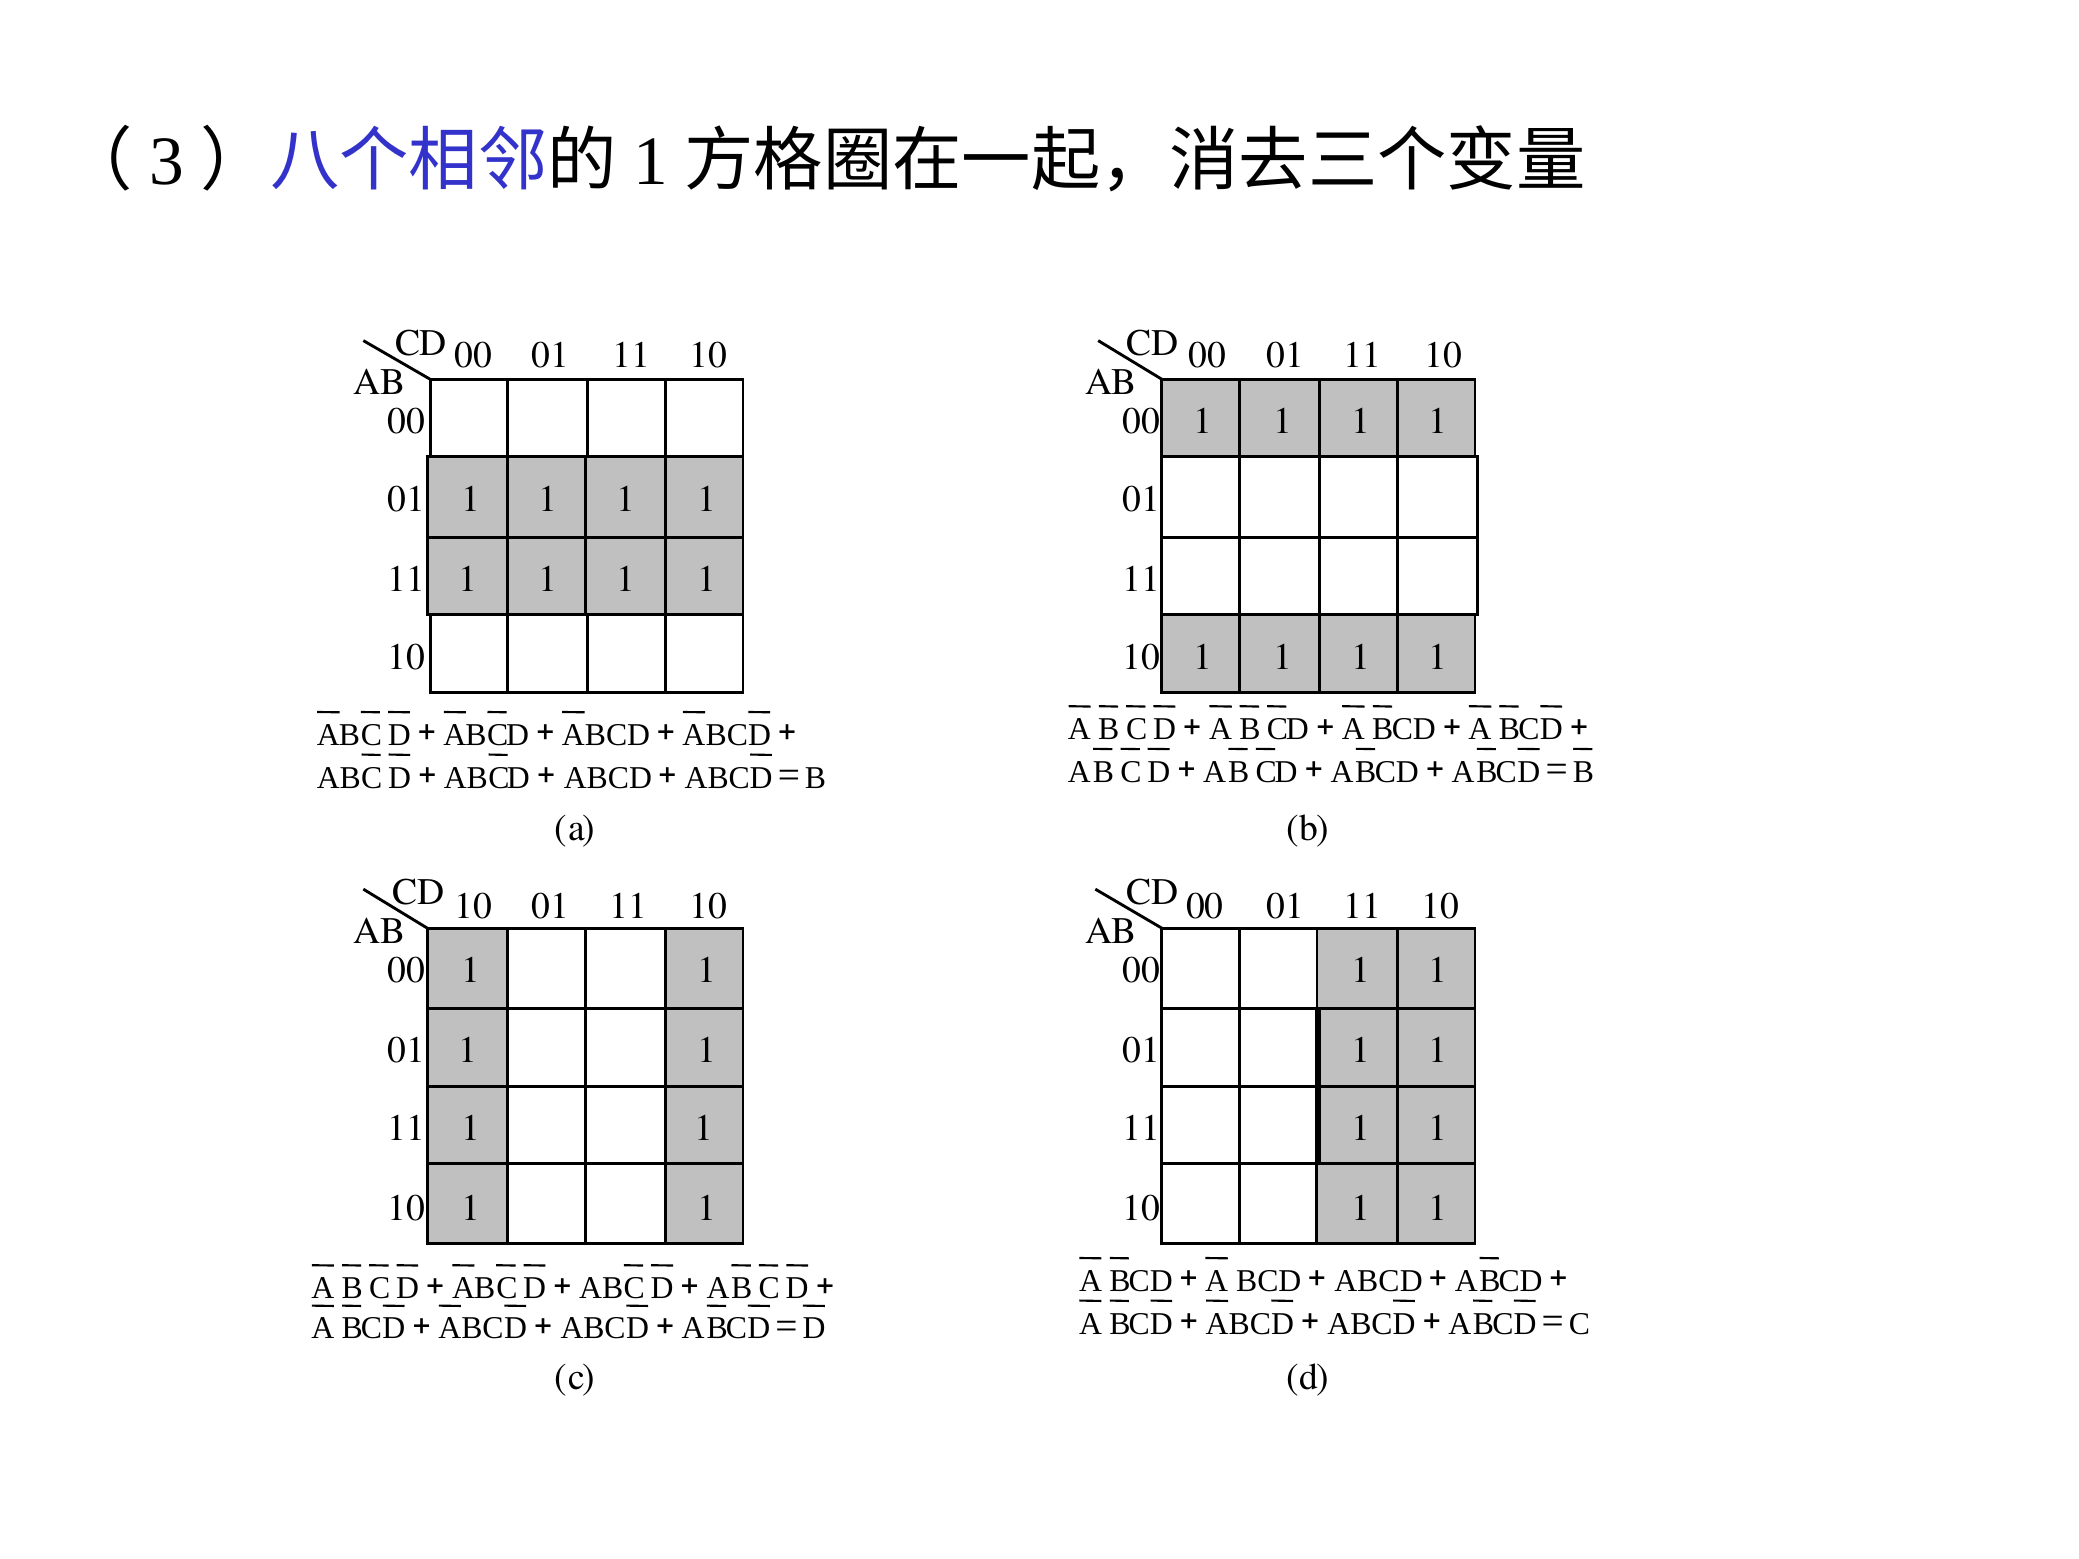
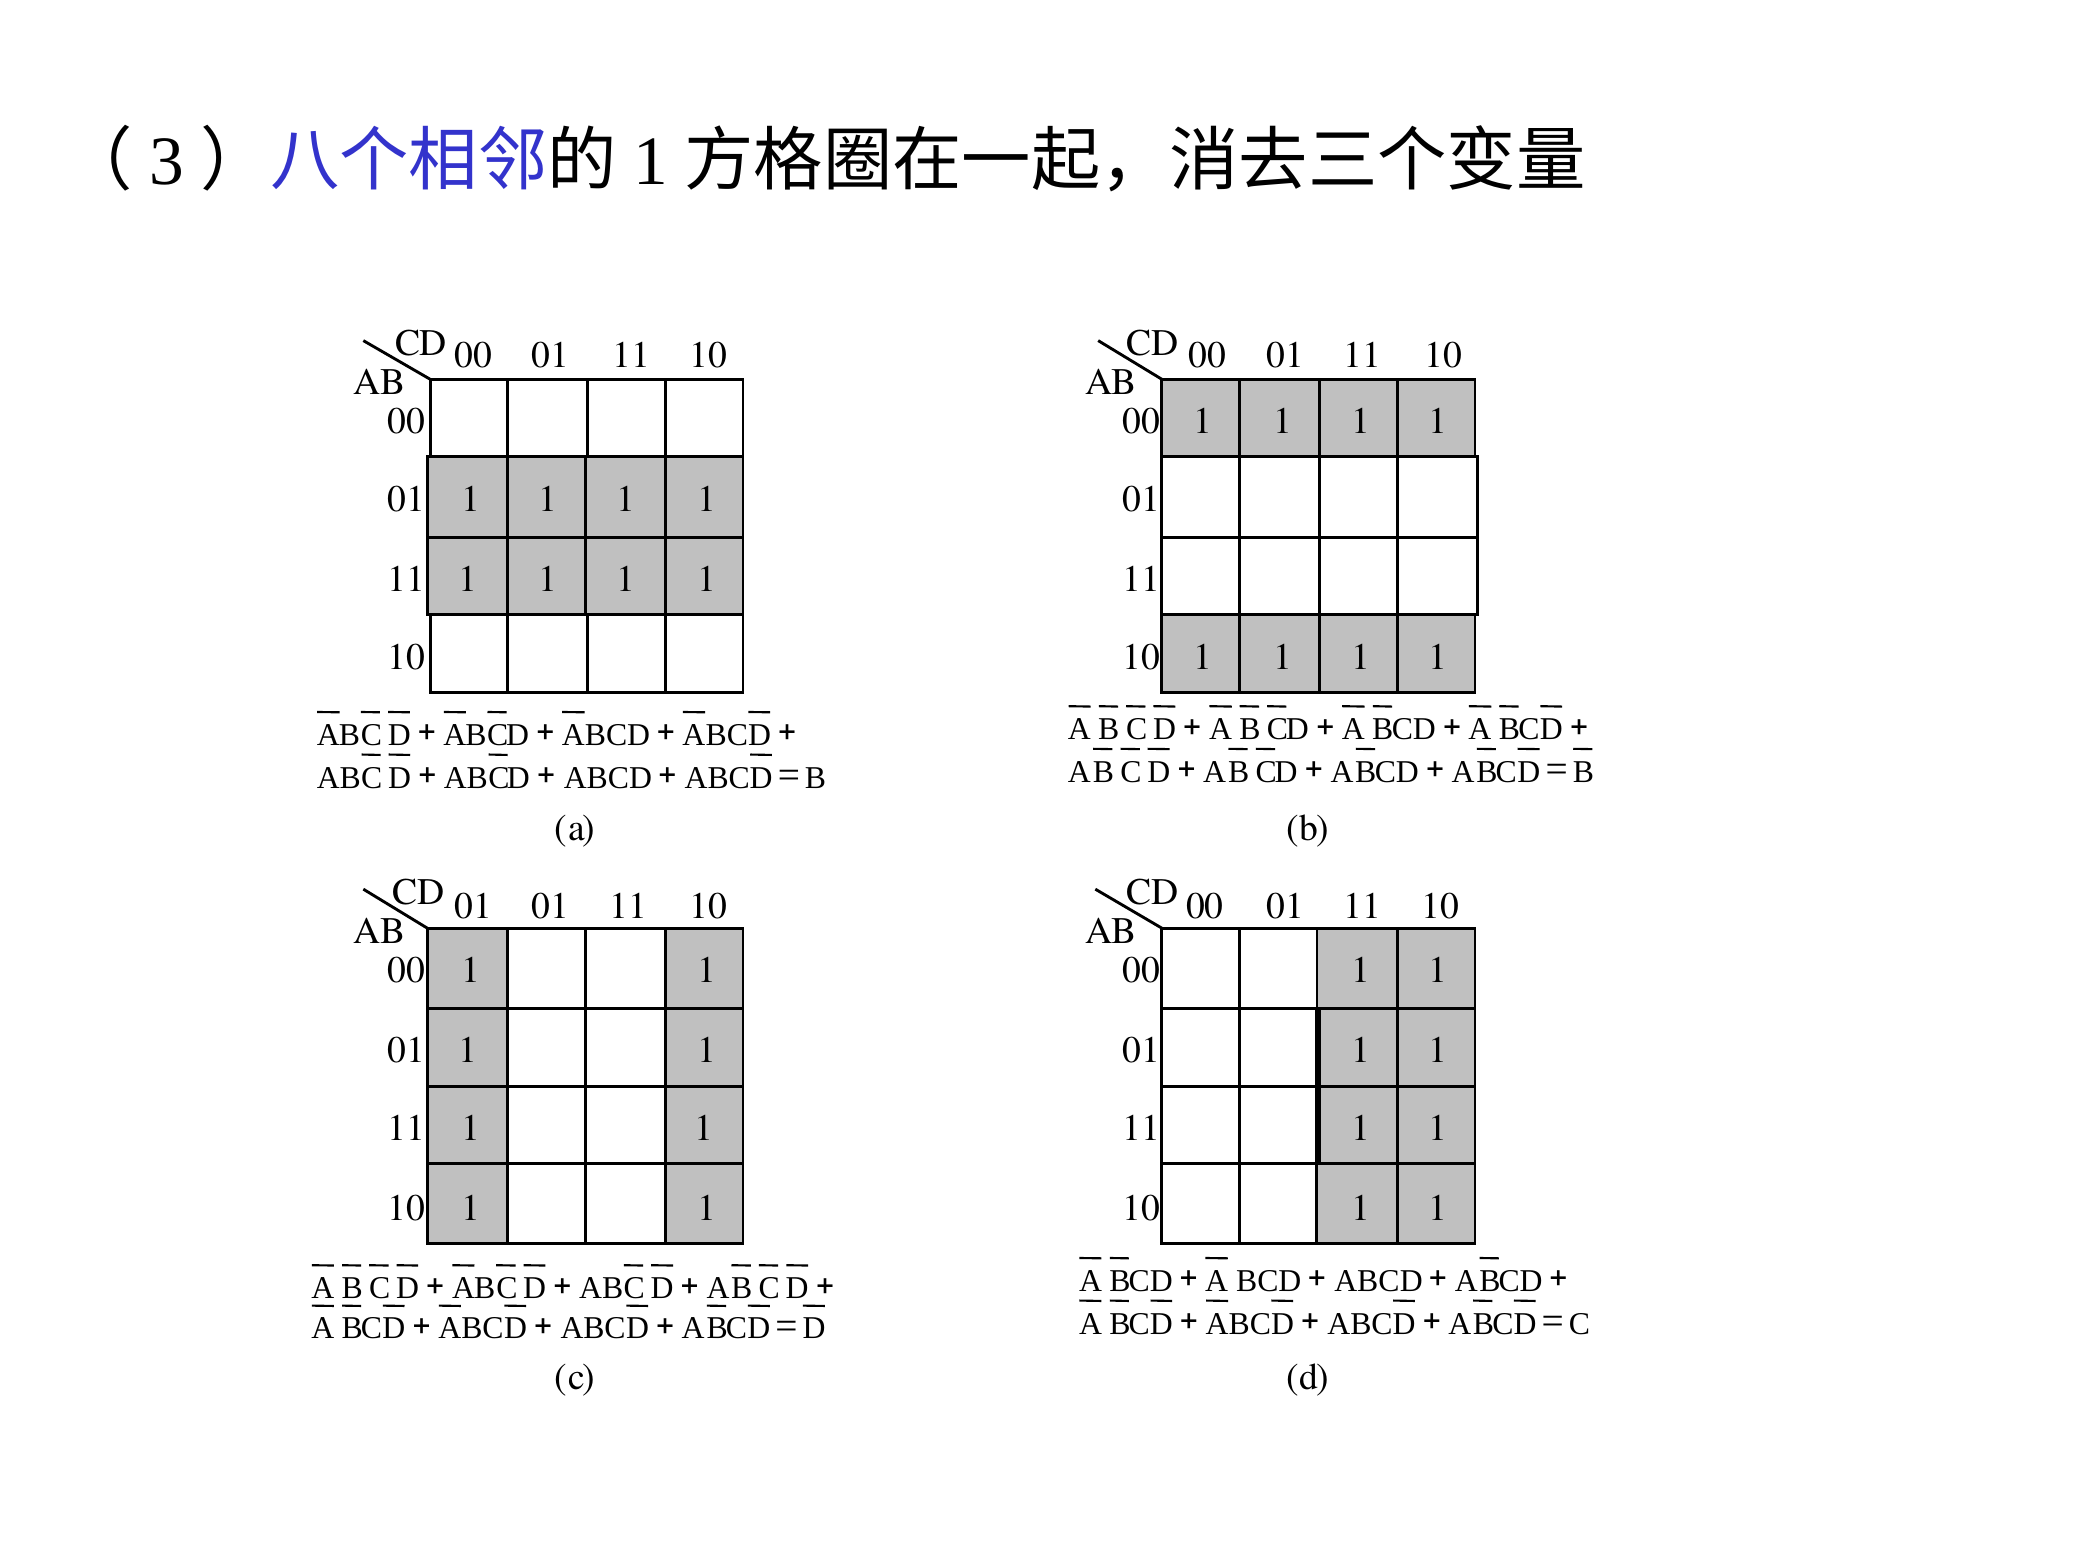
CD 10: 10 -> 01
